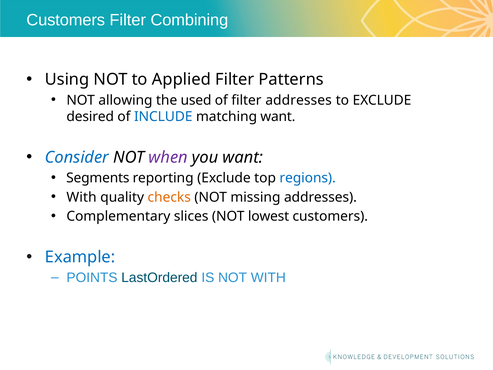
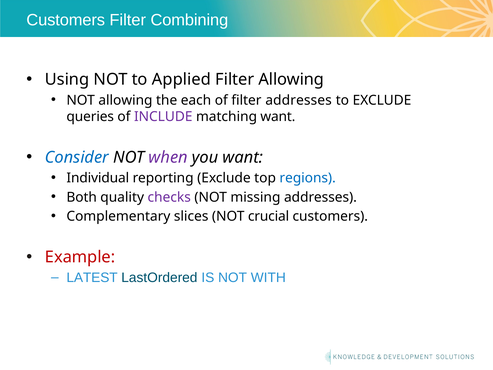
Filter Patterns: Patterns -> Allowing
used: used -> each
desired: desired -> queries
INCLUDE colour: blue -> purple
Segments: Segments -> Individual
With at (82, 197): With -> Both
checks colour: orange -> purple
lowest: lowest -> crucial
Example colour: blue -> red
POINTS: POINTS -> LATEST
